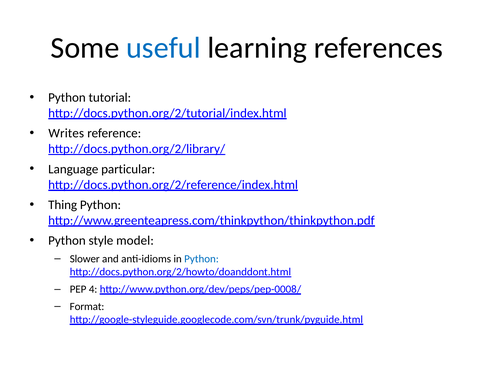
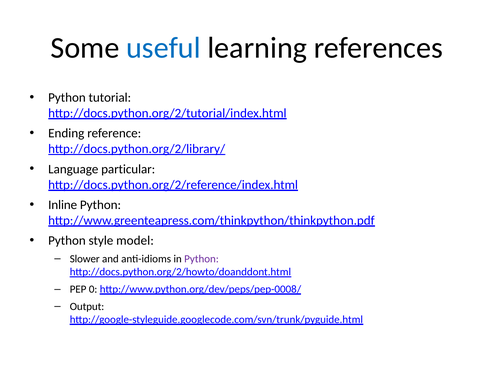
Writes: Writes -> Ending
Thing: Thing -> Inline
Python at (201, 259) colour: blue -> purple
4: 4 -> 0
Format: Format -> Output
